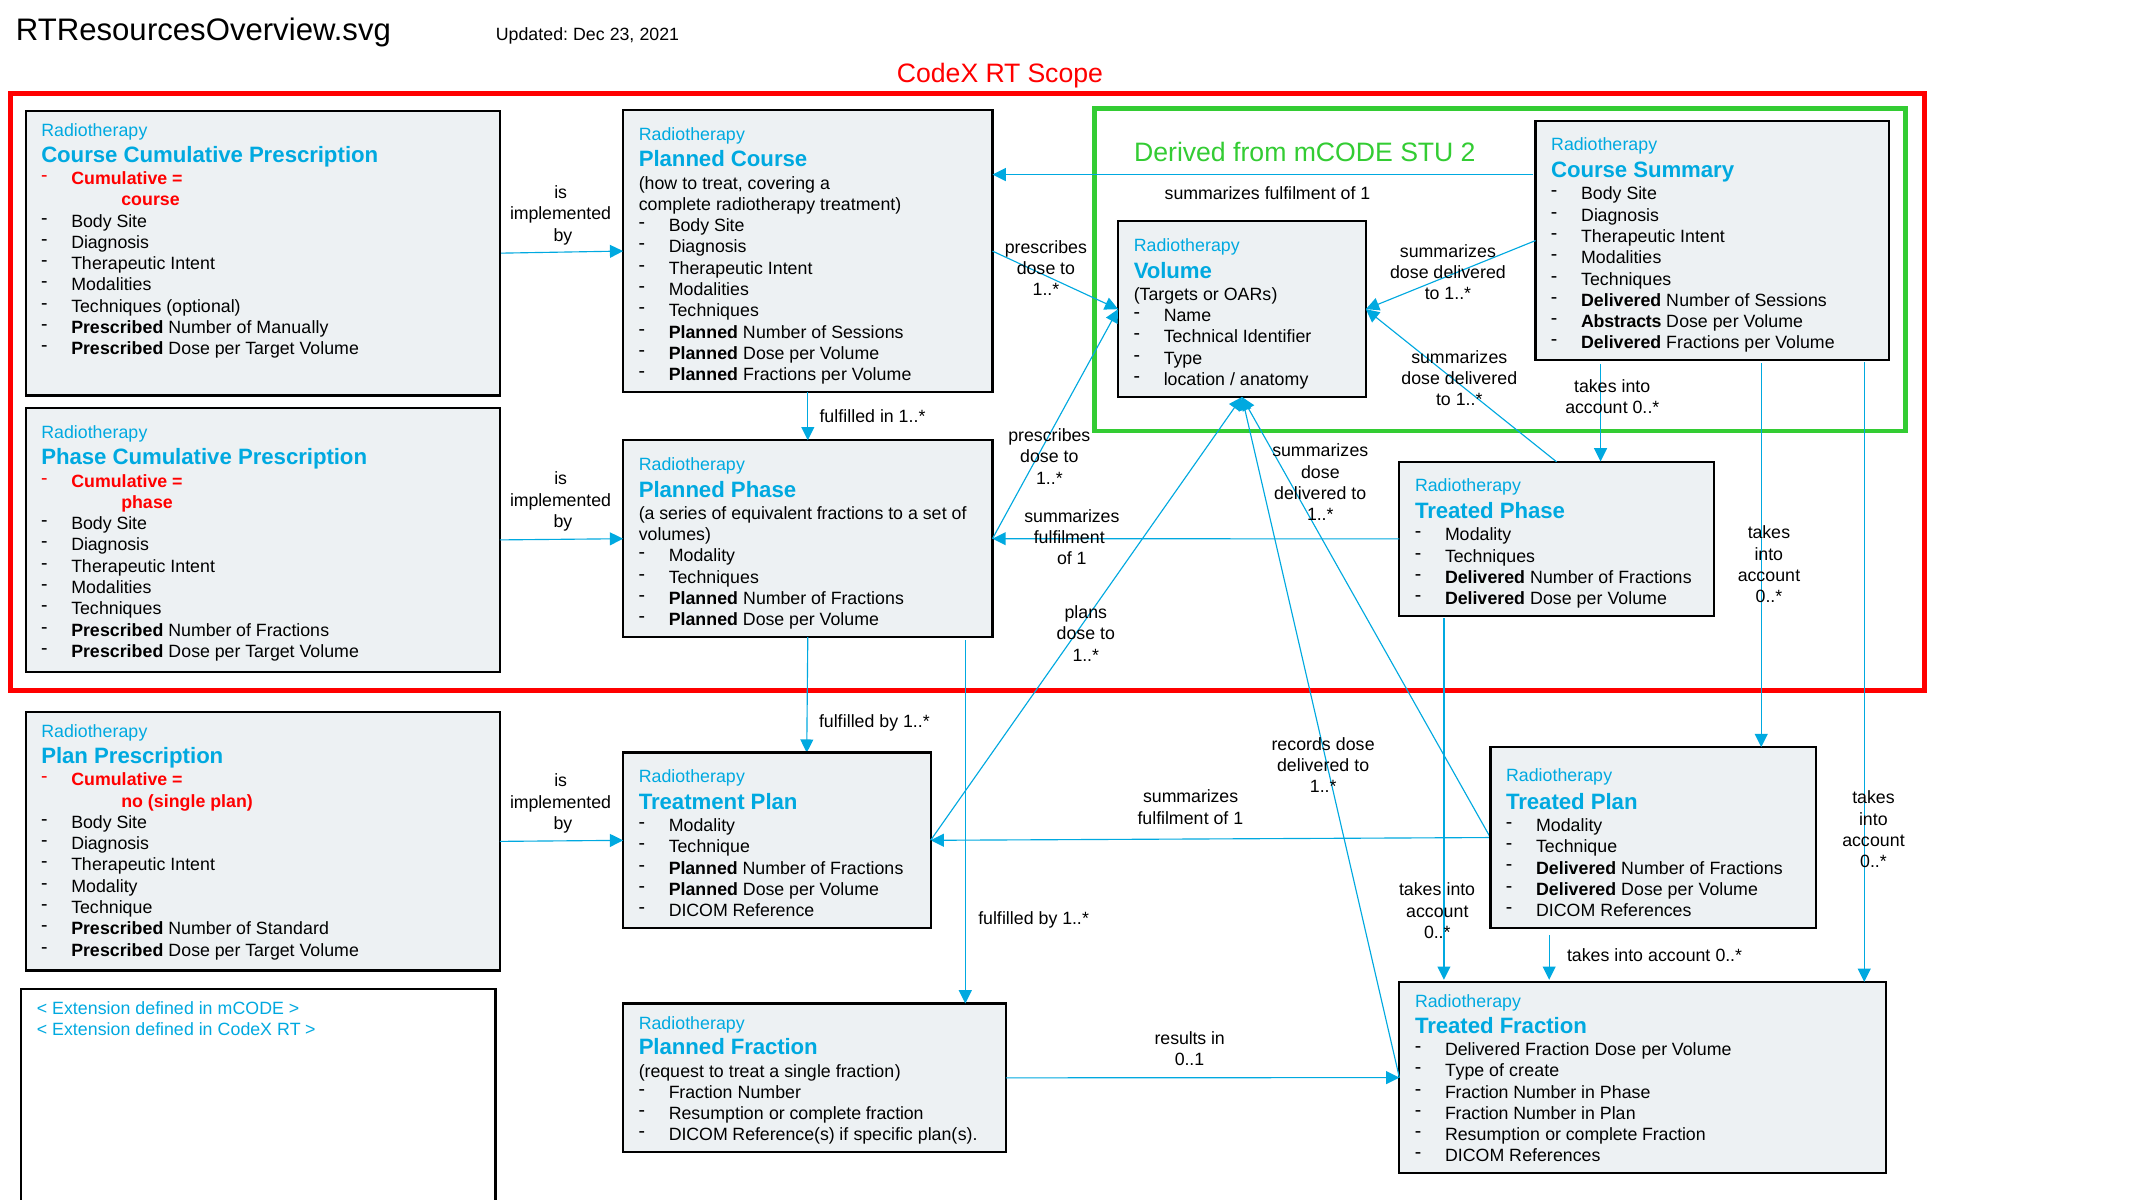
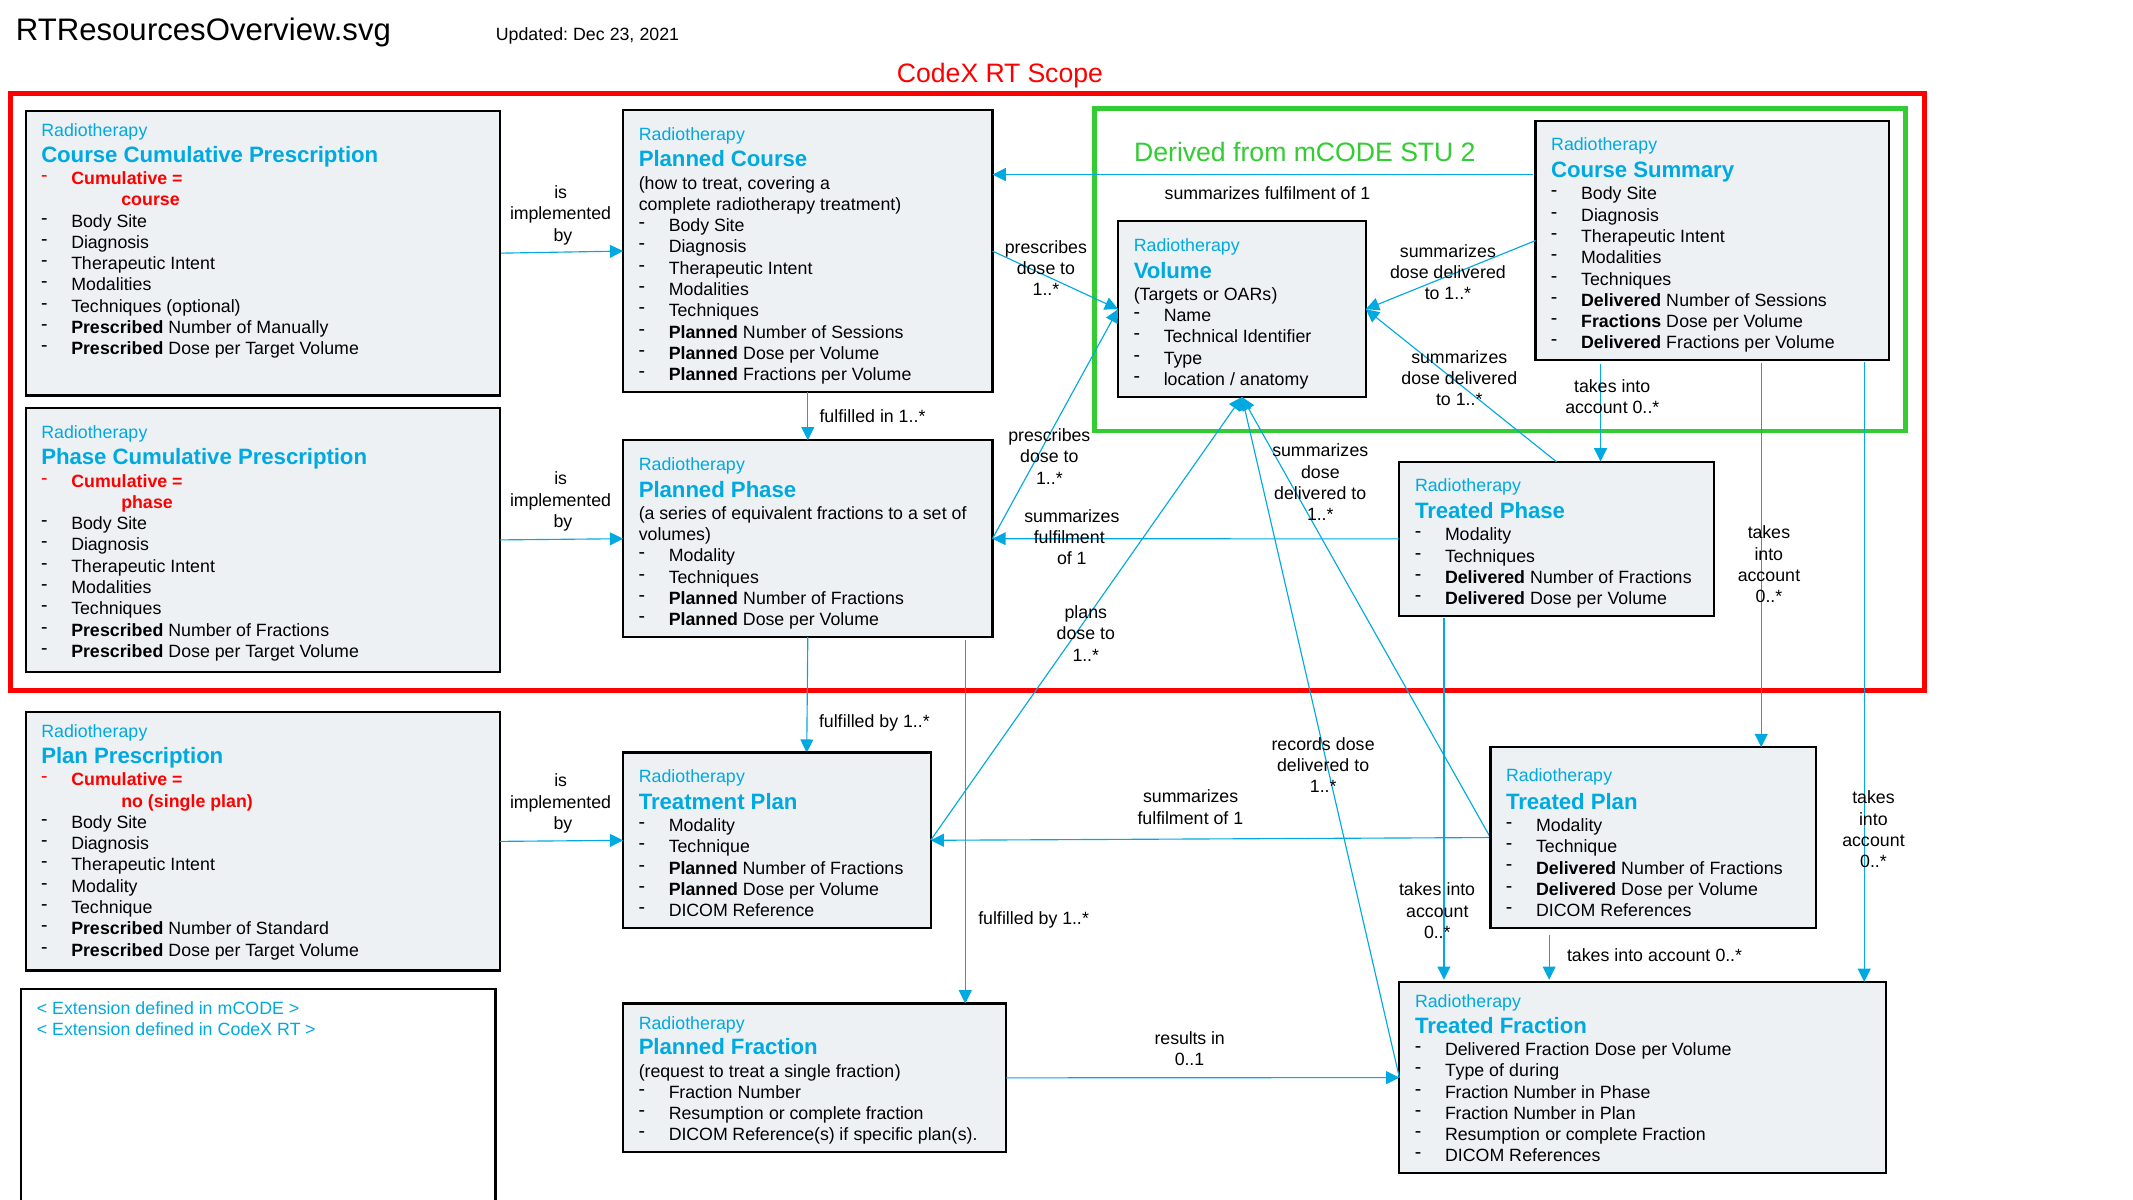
Abstracts at (1621, 322): Abstracts -> Fractions
create: create -> during
